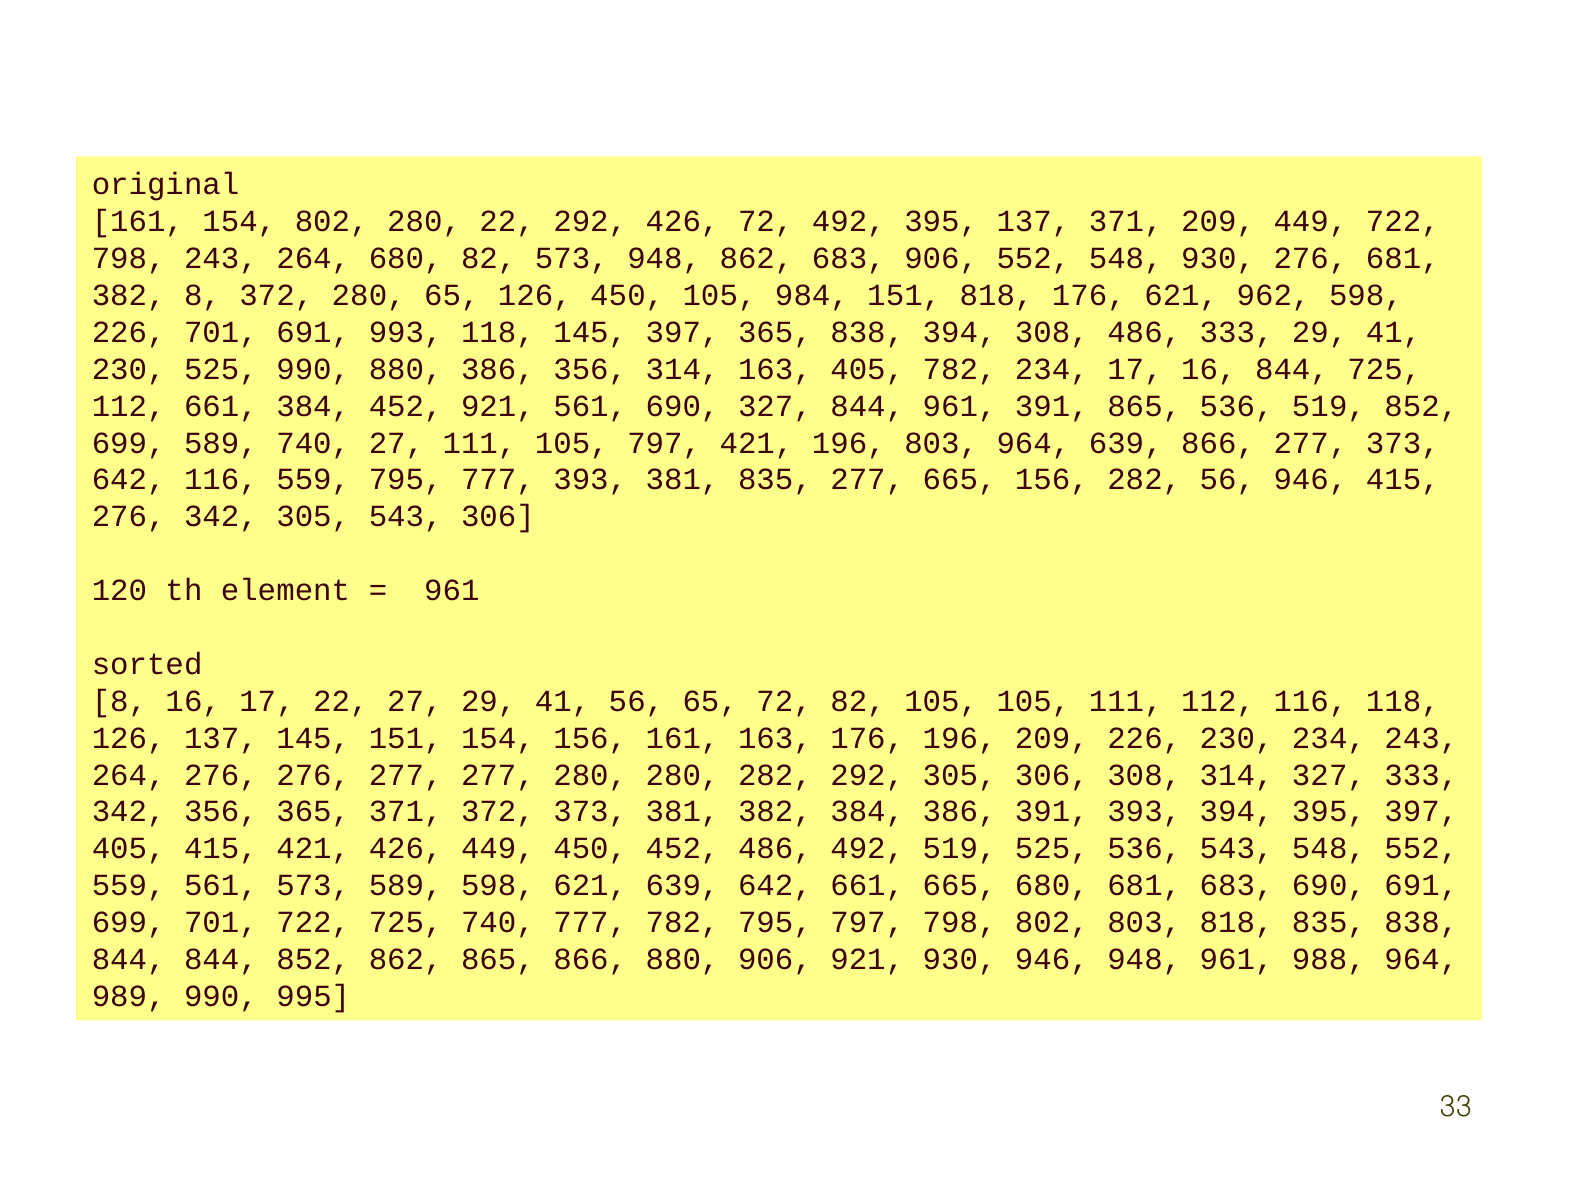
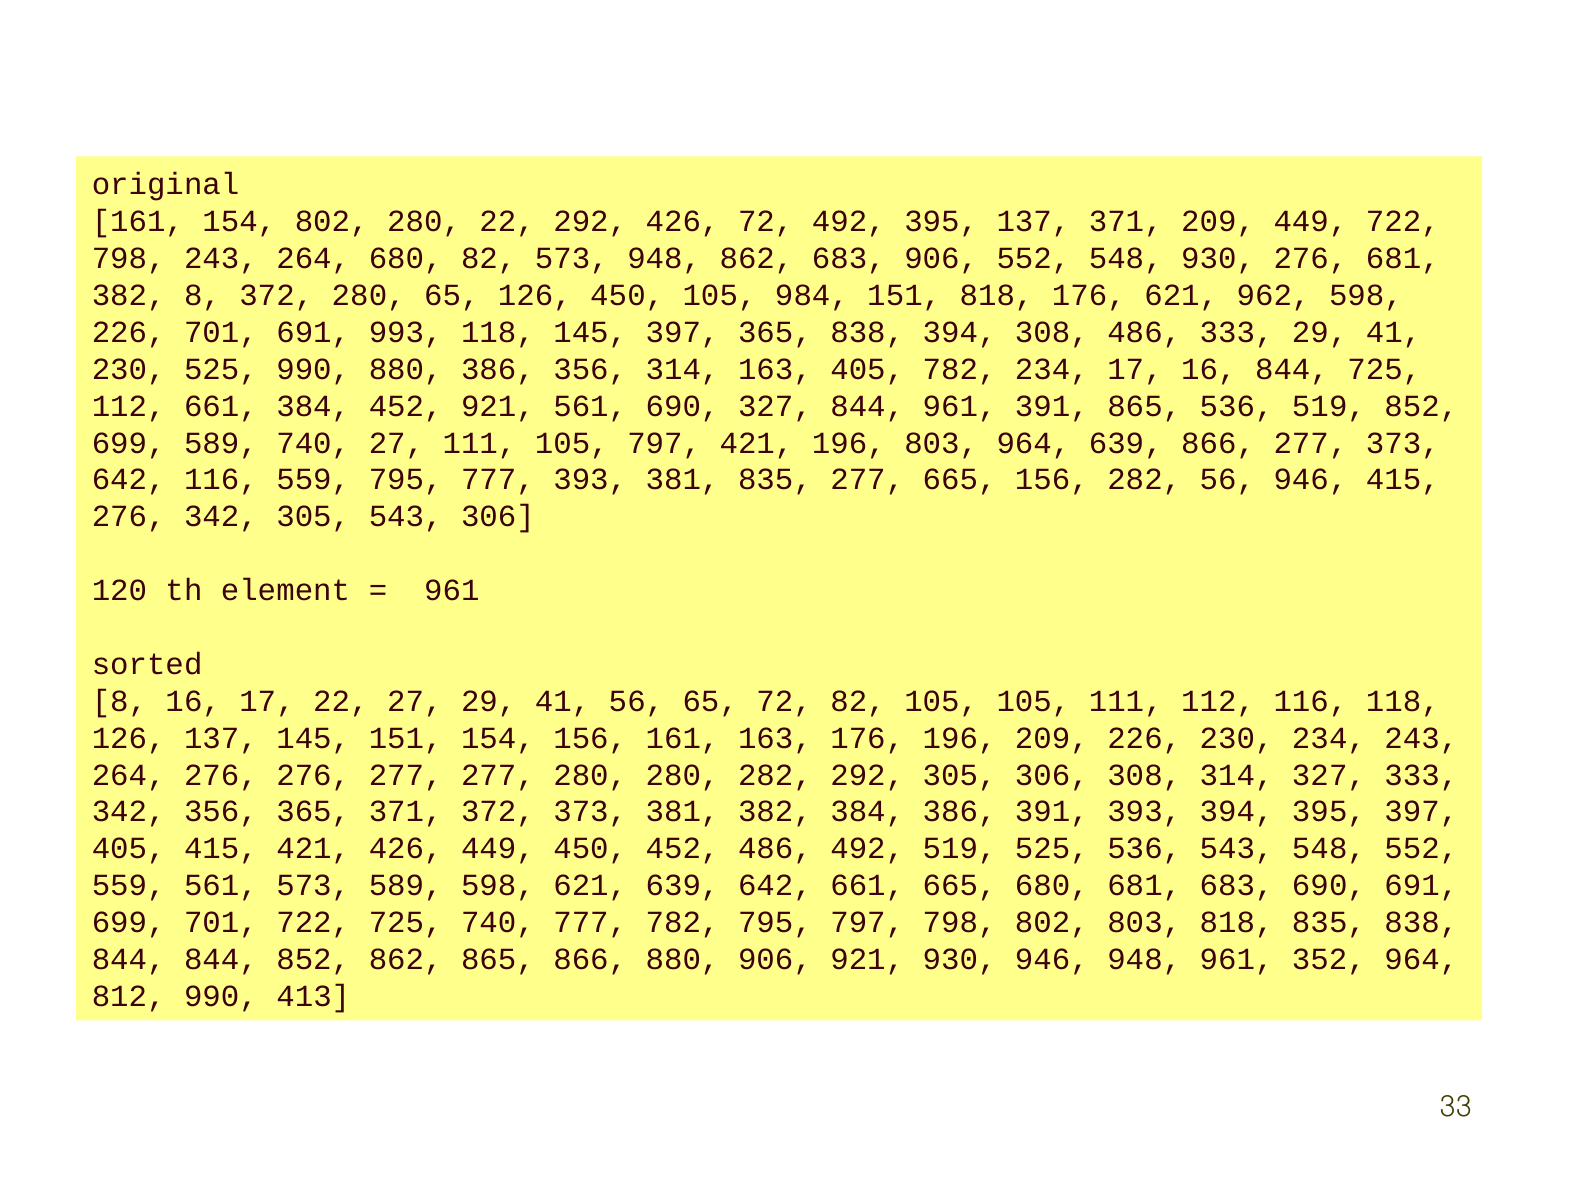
988: 988 -> 352
989: 989 -> 812
995: 995 -> 413
